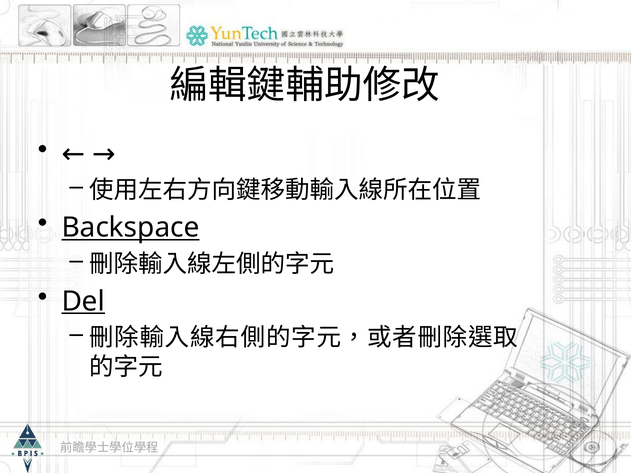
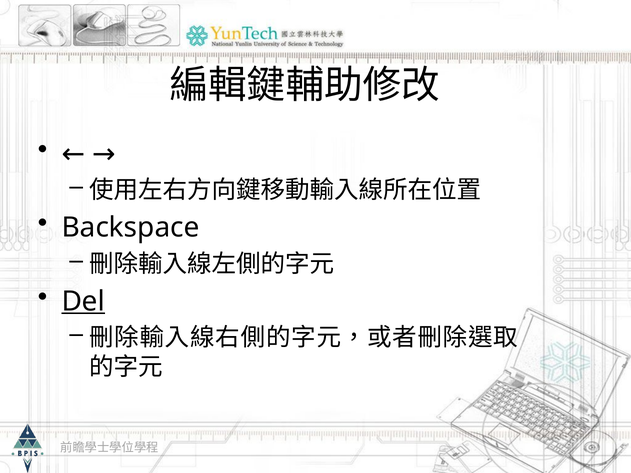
Backspace underline: present -> none
